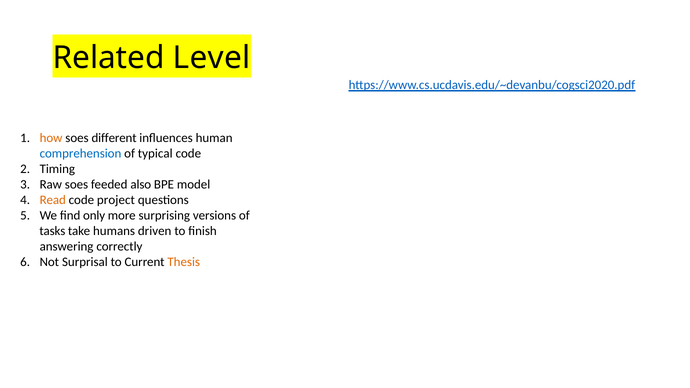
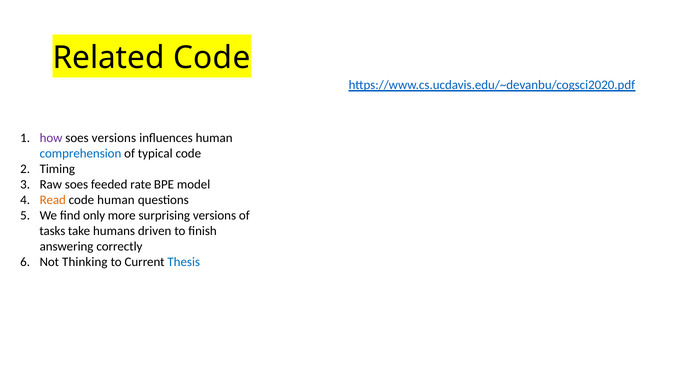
Related Level: Level -> Code
how colour: orange -> purple
soes different: different -> versions
also: also -> rate
code project: project -> human
Surprisal: Surprisal -> Thinking
Thesis colour: orange -> blue
